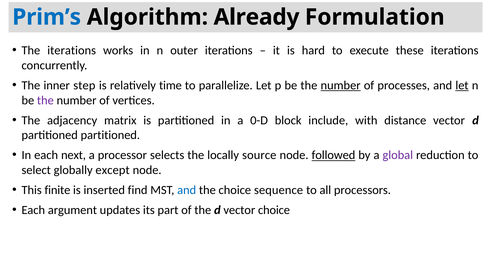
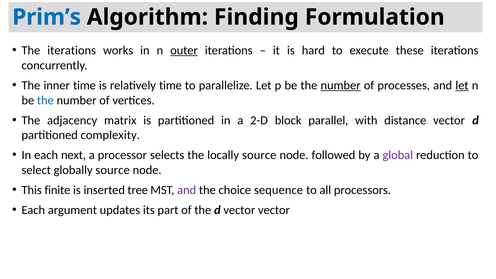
Already: Already -> Finding
outer underline: none -> present
inner step: step -> time
the at (45, 100) colour: purple -> blue
0-D: 0-D -> 2-D
include: include -> parallel
partitioned partitioned: partitioned -> complexity
followed underline: present -> none
globally except: except -> source
find: find -> tree
and at (187, 190) colour: blue -> purple
vector choice: choice -> vector
